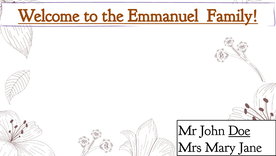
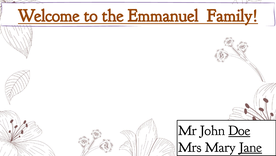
Jane underline: none -> present
